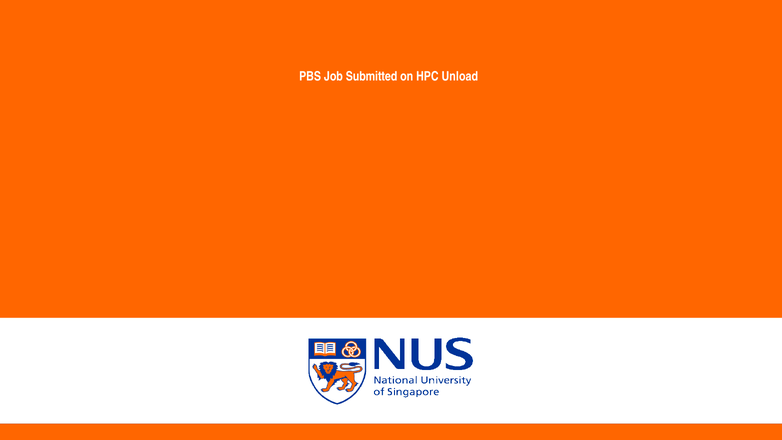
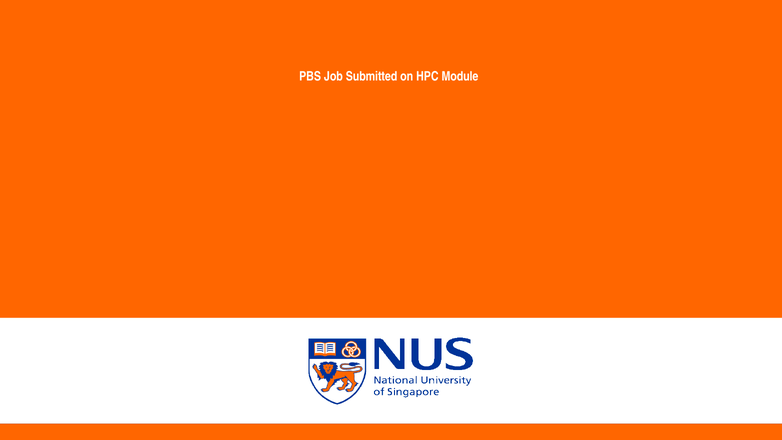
Unload: Unload -> Module
